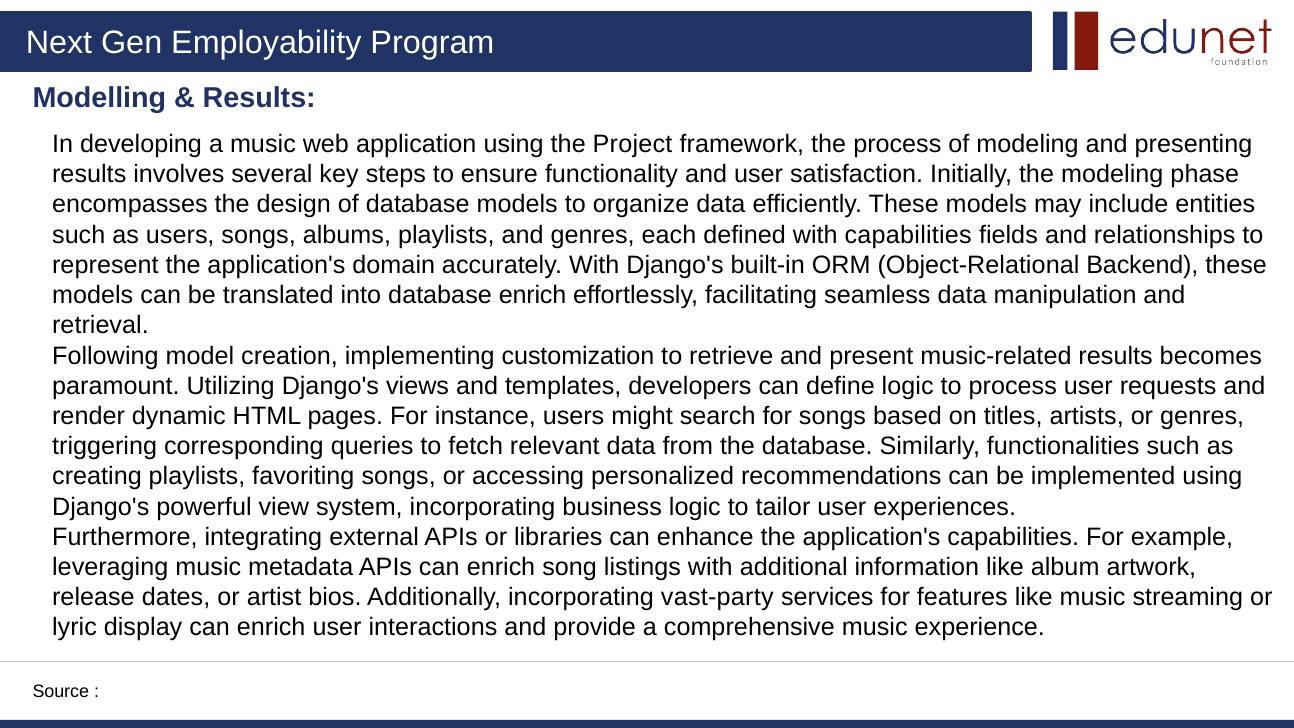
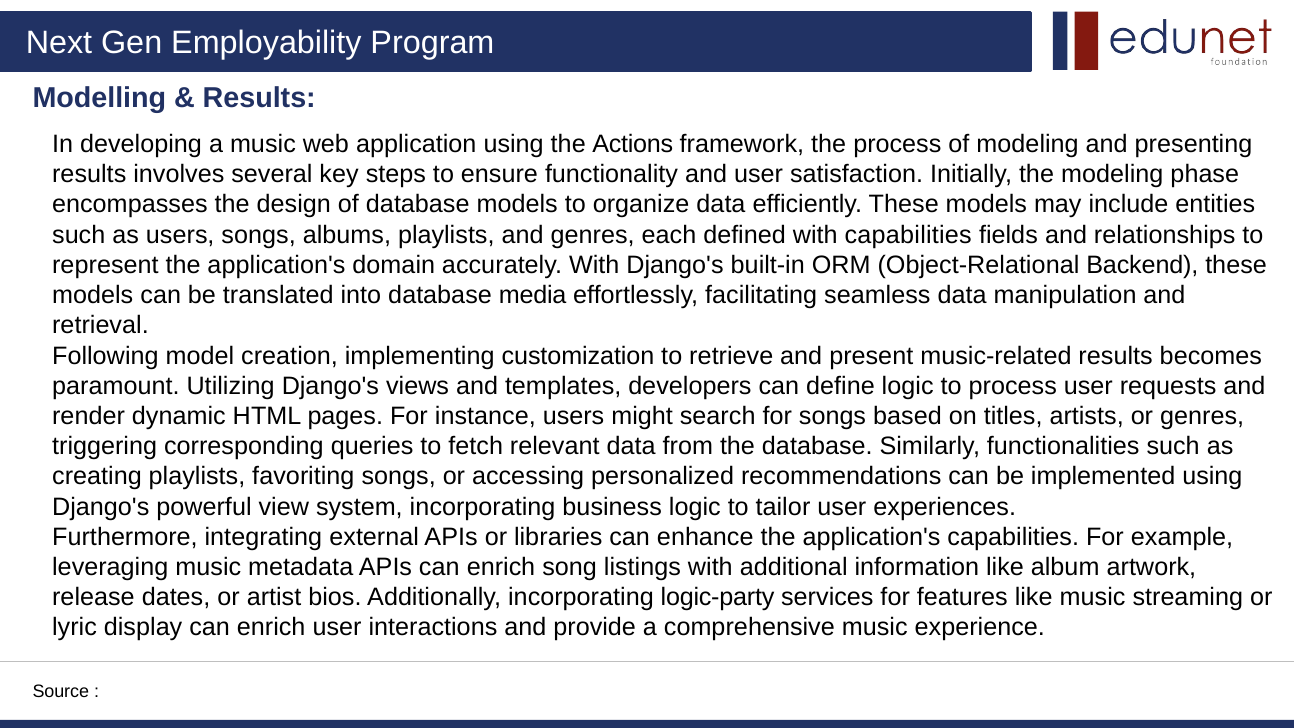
Project: Project -> Actions
database enrich: enrich -> media
vast-party: vast-party -> logic-party
